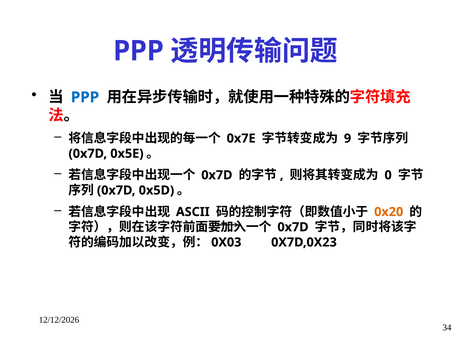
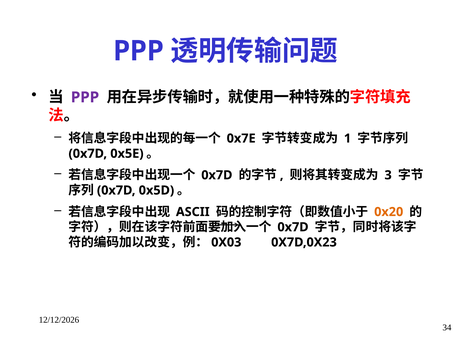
PPP at (85, 97) colour: blue -> purple
9: 9 -> 1
0: 0 -> 3
